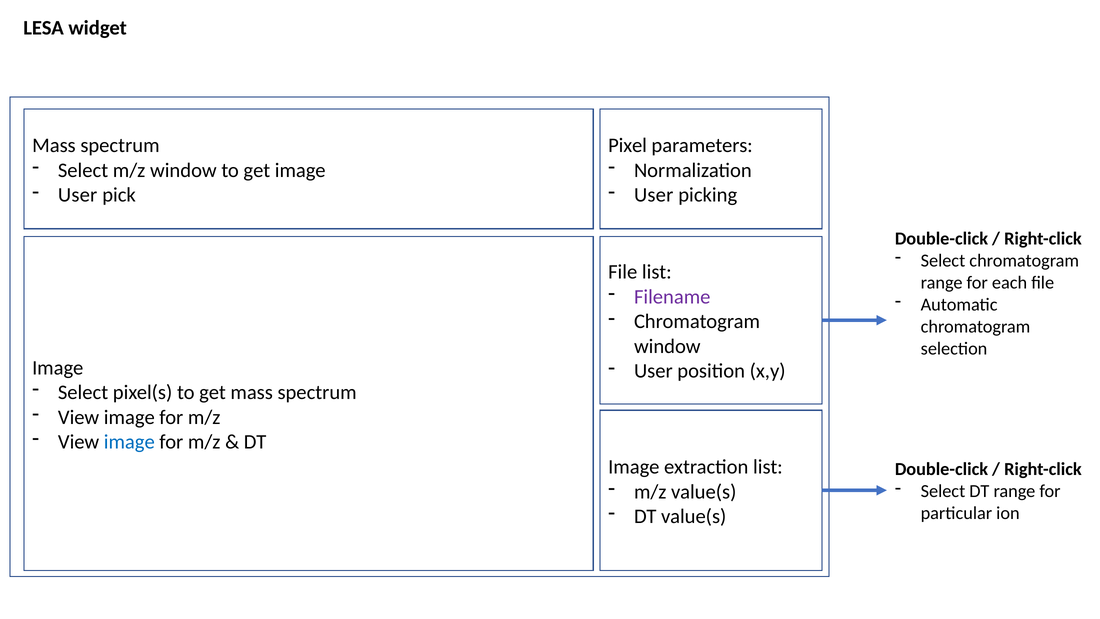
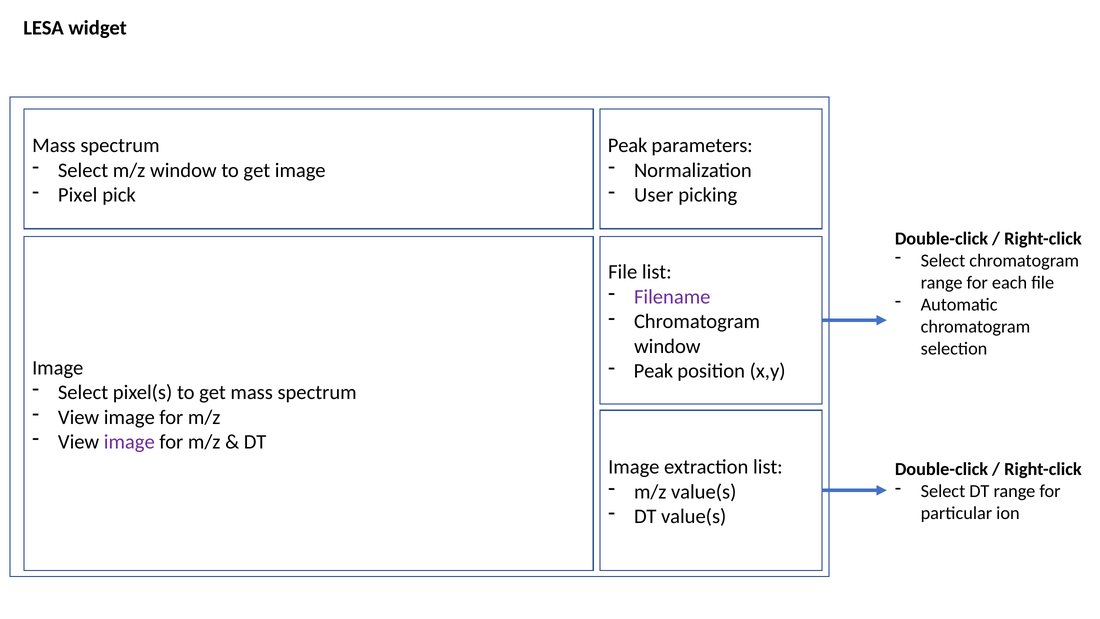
Pixel at (628, 145): Pixel -> Peak
User at (78, 195): User -> Pixel
User at (653, 371): User -> Peak
image at (129, 442) colour: blue -> purple
